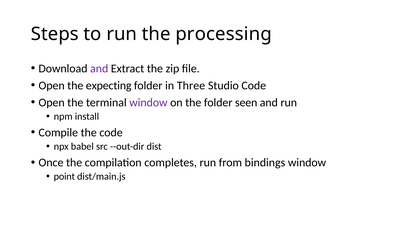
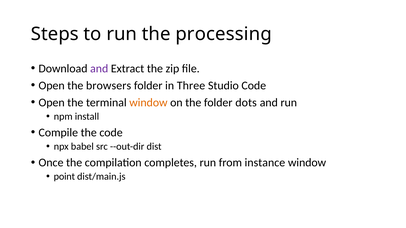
expecting: expecting -> browsers
window at (148, 103) colour: purple -> orange
seen: seen -> dots
bindings: bindings -> instance
